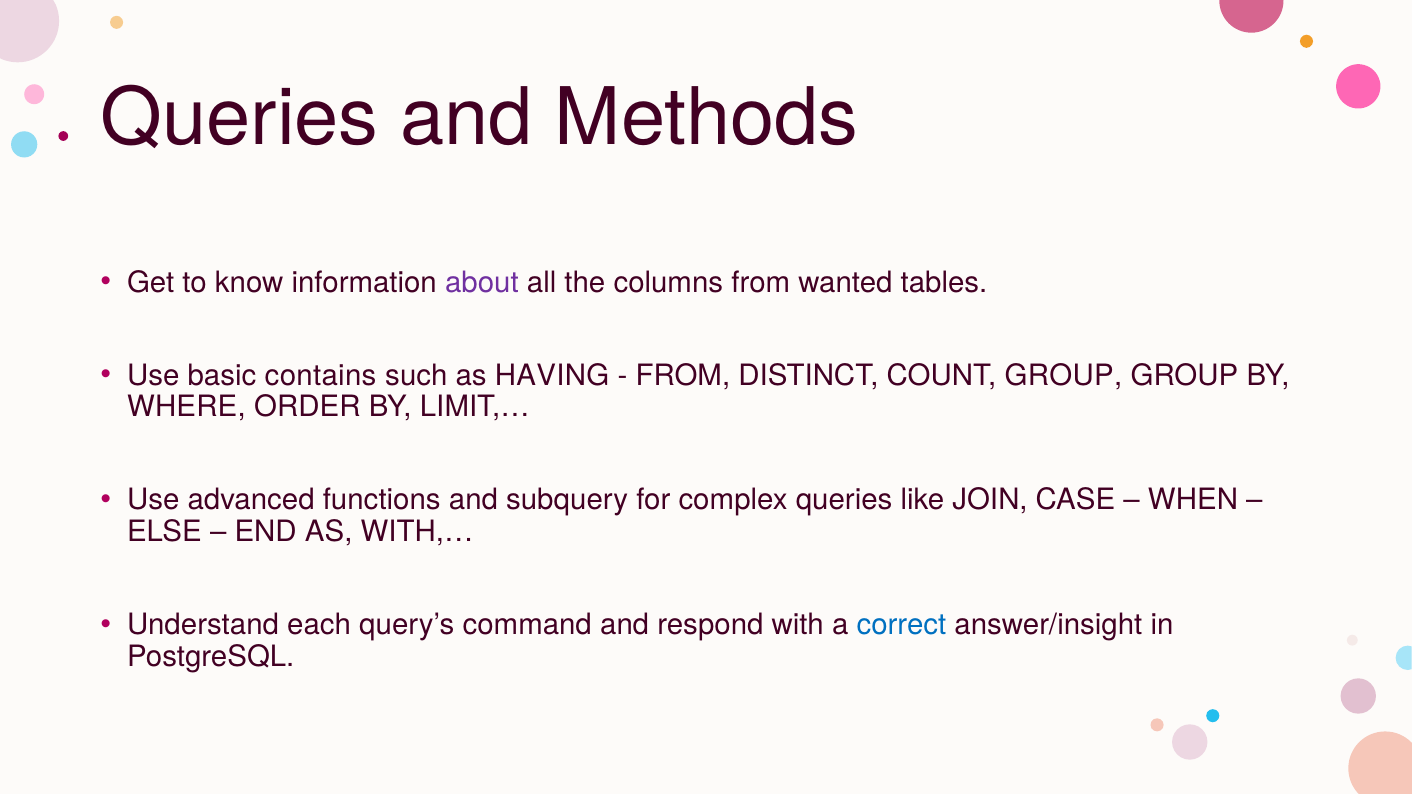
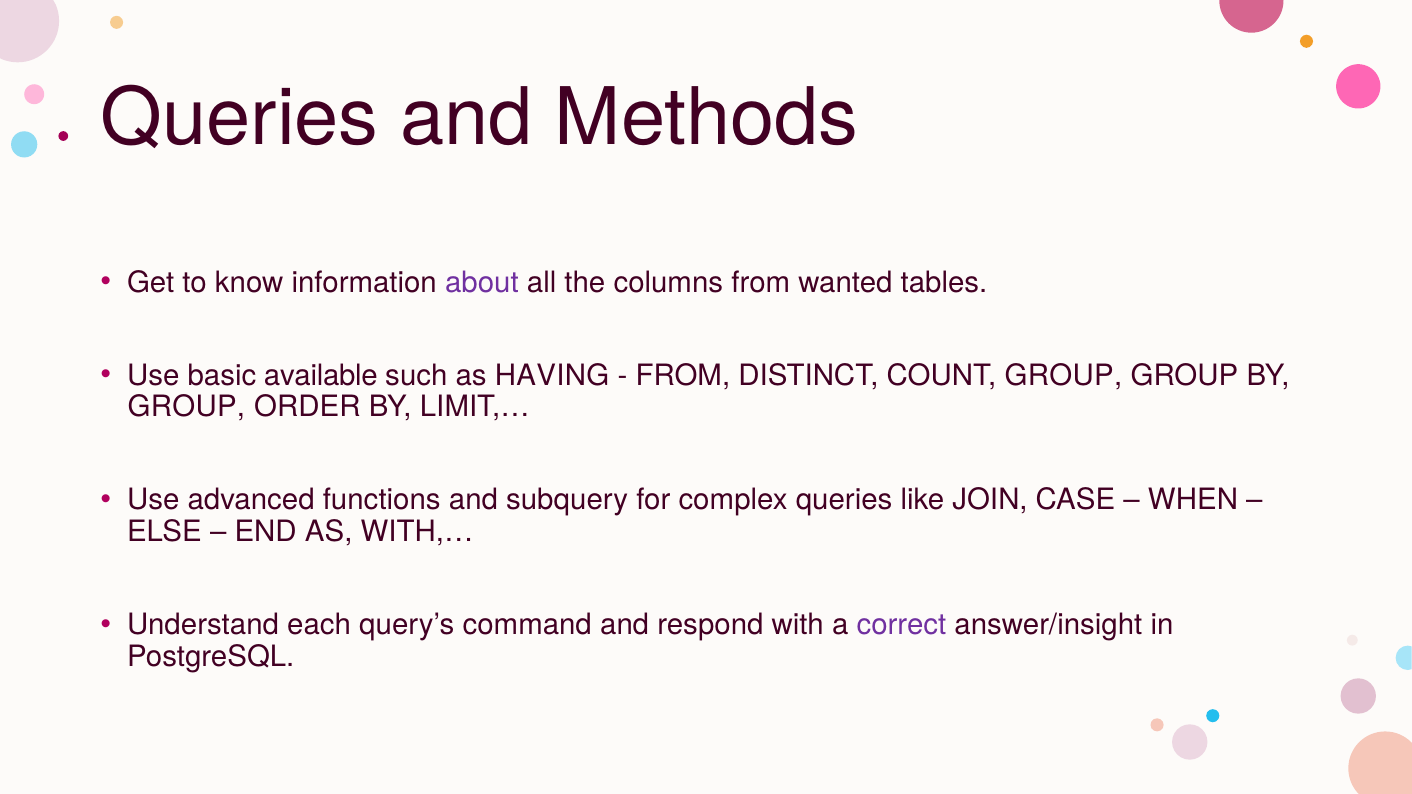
contains: contains -> available
WHERE at (186, 407): WHERE -> GROUP
correct colour: blue -> purple
